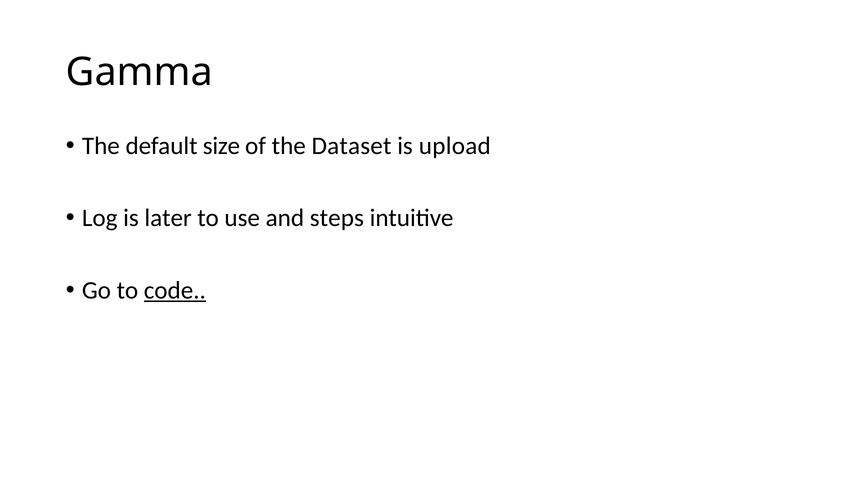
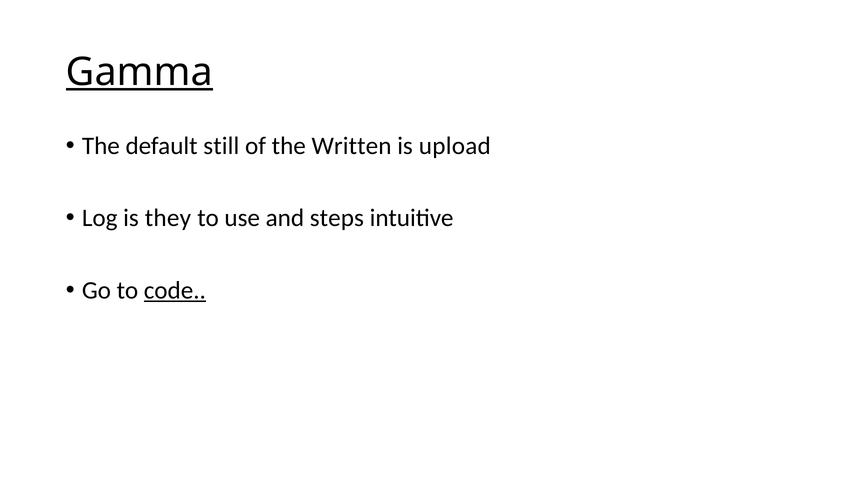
Gamma underline: none -> present
size: size -> still
Dataset: Dataset -> Written
later: later -> they
